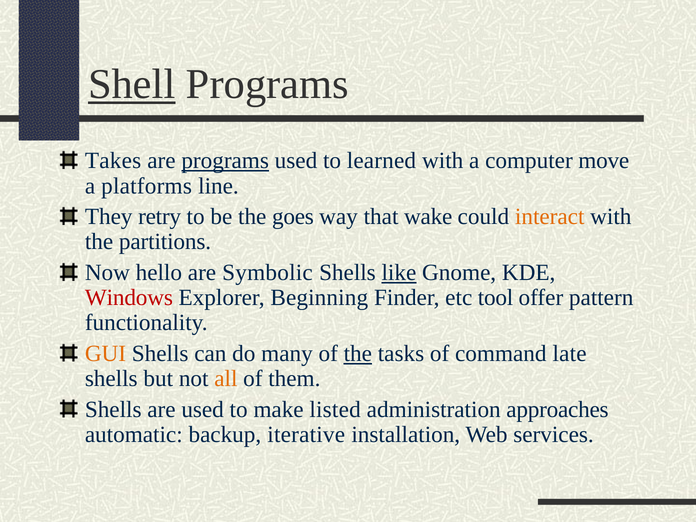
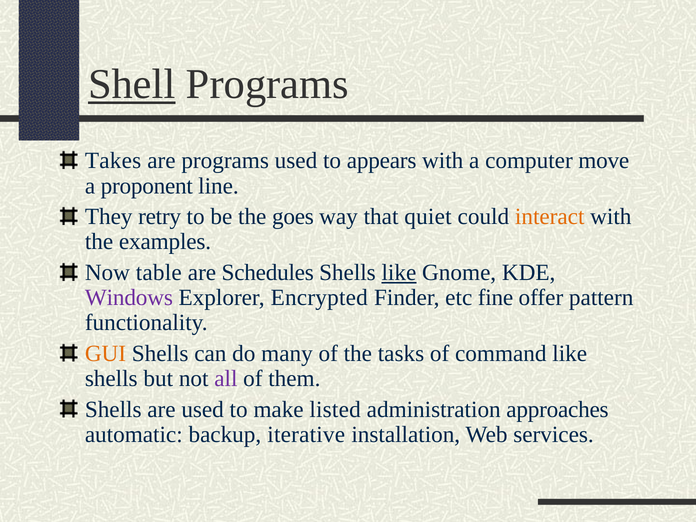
programs at (225, 161) underline: present -> none
learned: learned -> appears
platforms: platforms -> proponent
wake: wake -> quiet
partitions: partitions -> examples
hello: hello -> table
Symbolic: Symbolic -> Schedules
Windows colour: red -> purple
Beginning: Beginning -> Encrypted
tool: tool -> fine
the at (358, 354) underline: present -> none
command late: late -> like
all colour: orange -> purple
